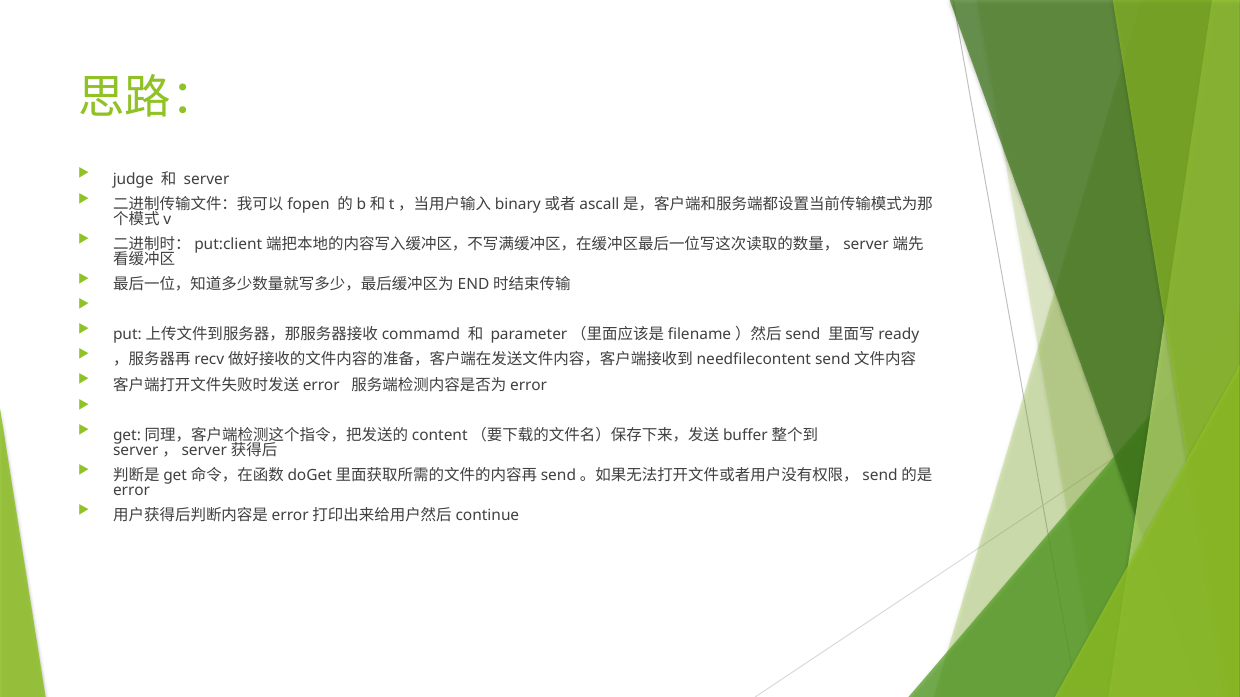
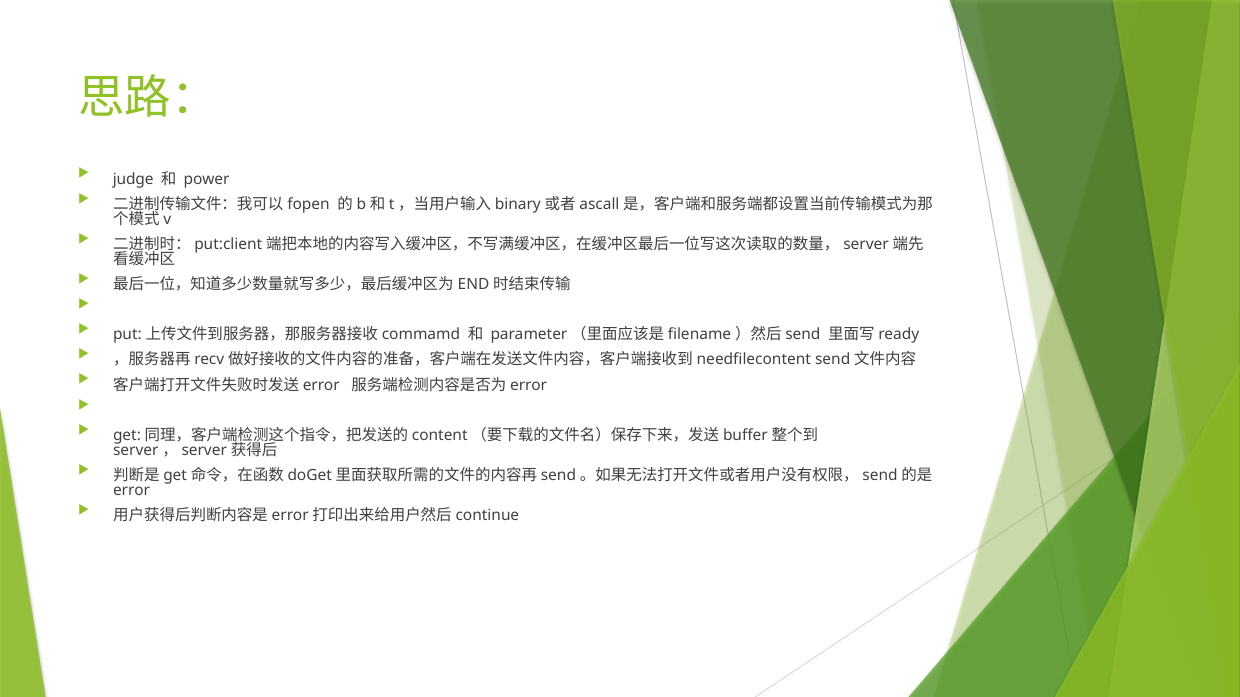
server at (206, 179): server -> power
